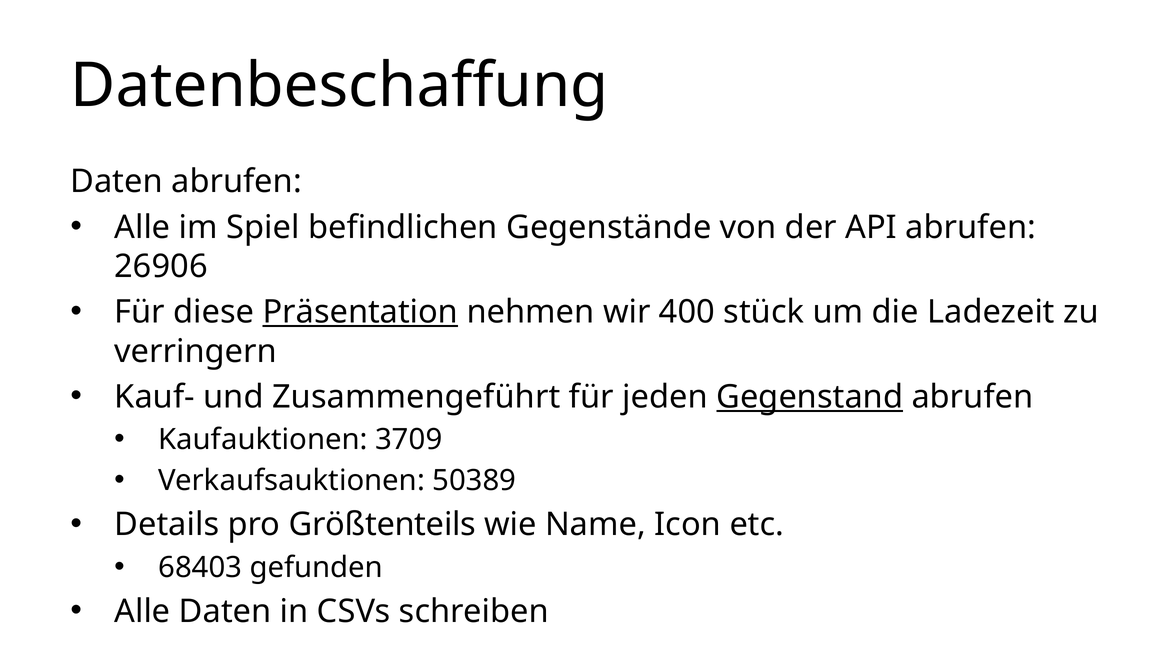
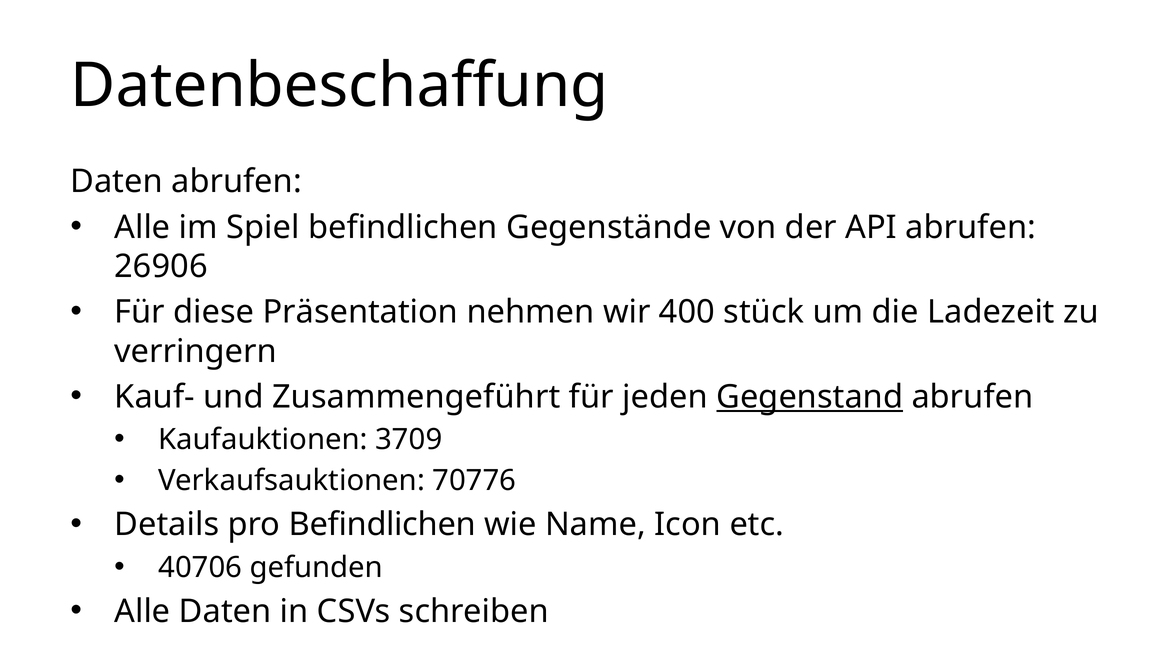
Präsentation underline: present -> none
50389: 50389 -> 70776
pro Größtenteils: Größtenteils -> Befindlichen
68403: 68403 -> 40706
